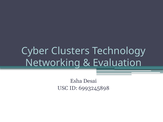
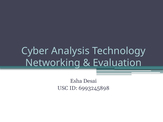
Clusters: Clusters -> Analysis
